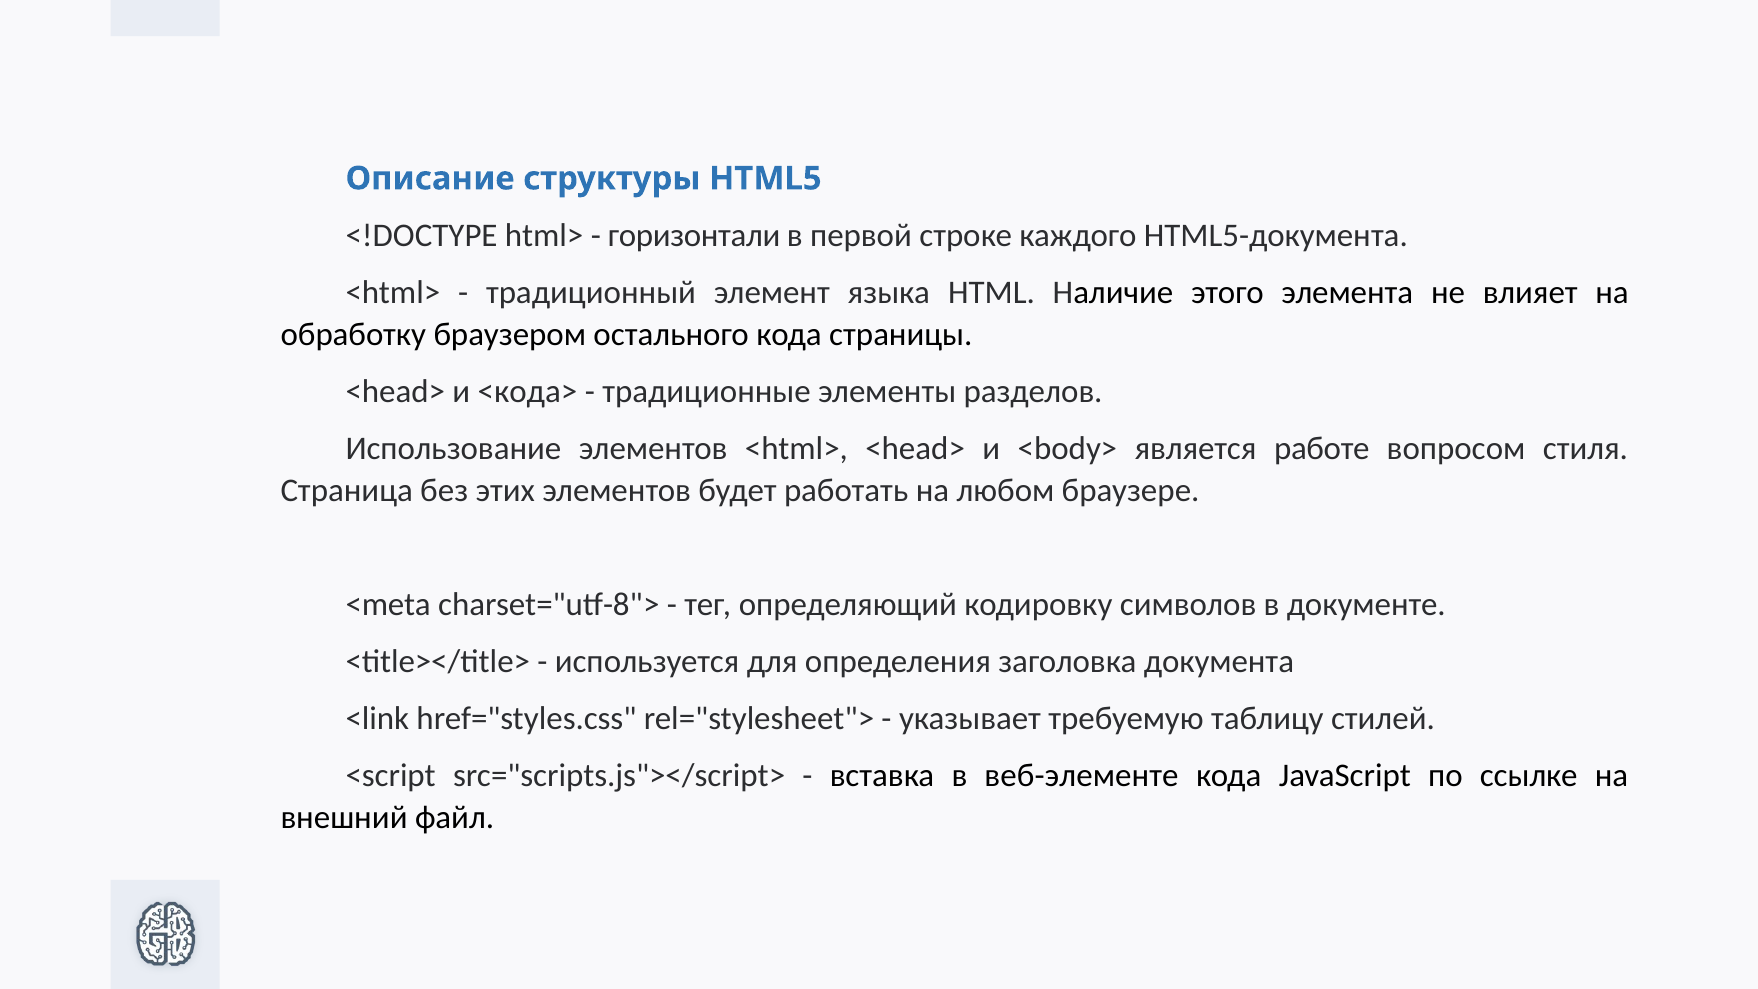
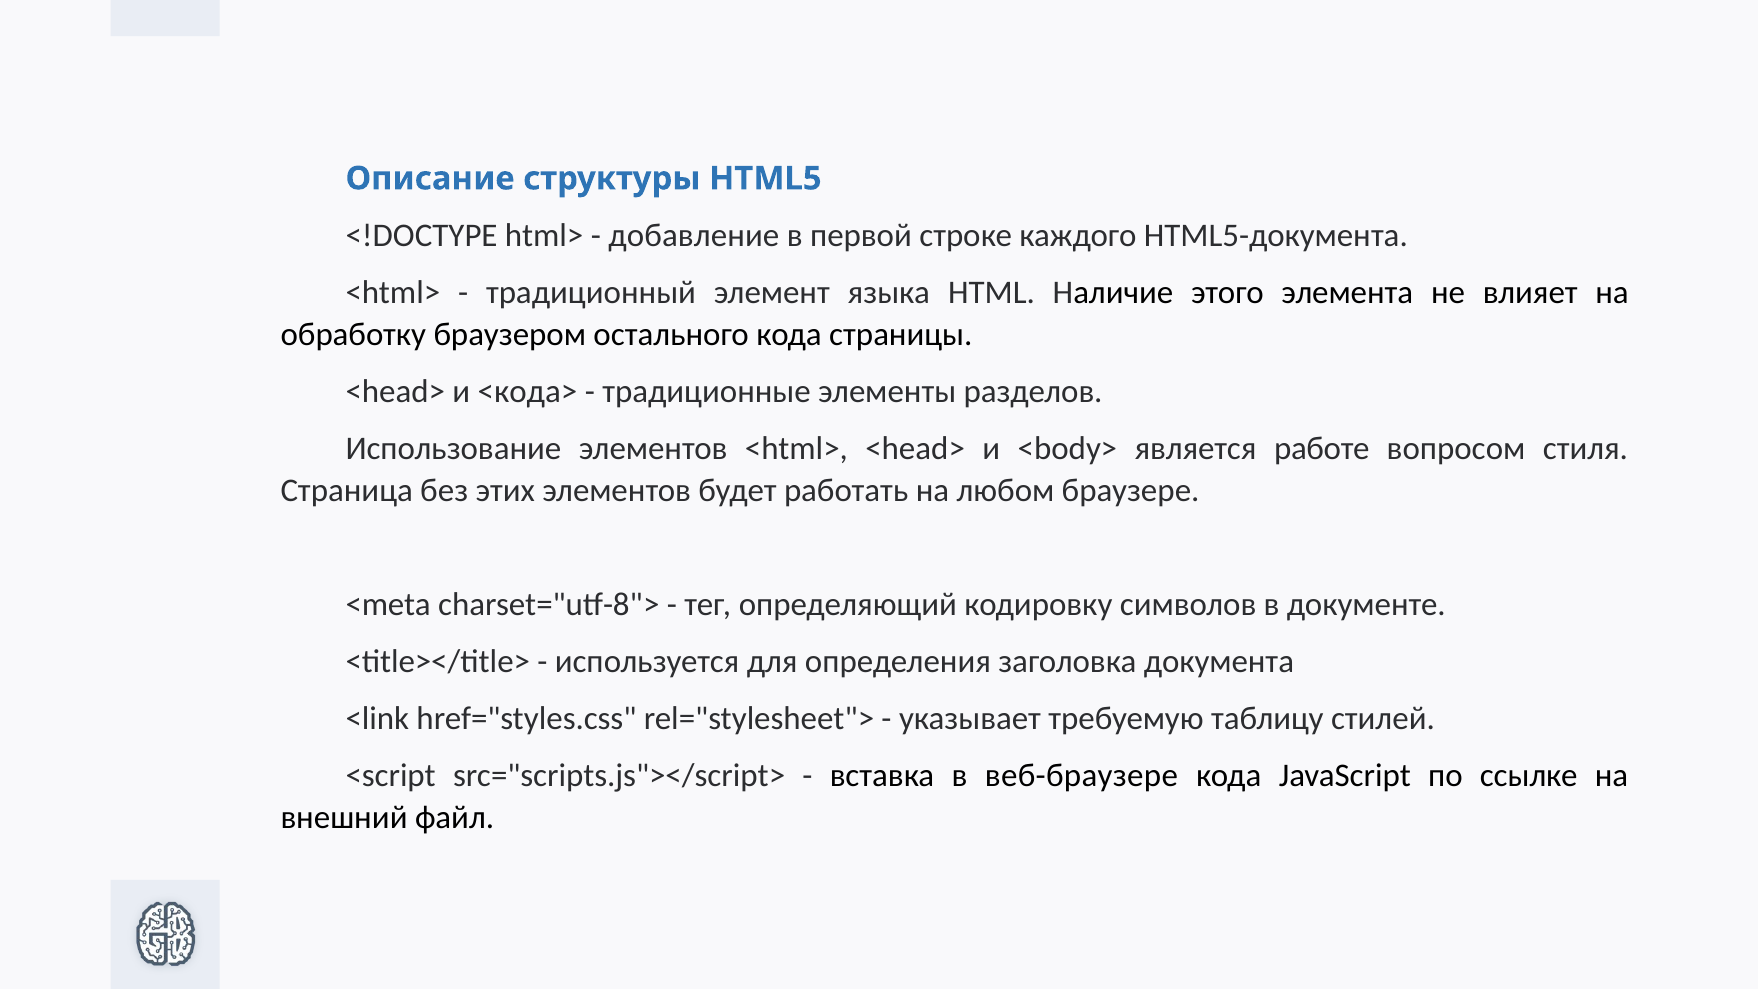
горизонтали: горизонтали -> добавление
веб-элементе: веб-элементе -> веб-браузере
